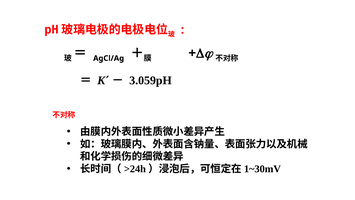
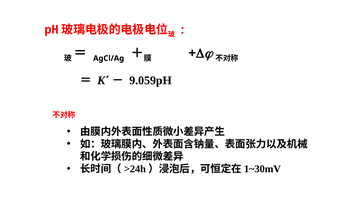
3.059pH: 3.059pH -> 9.059pH
